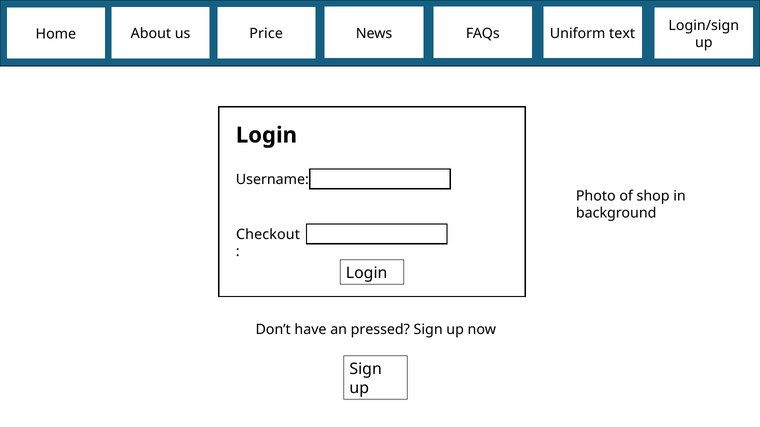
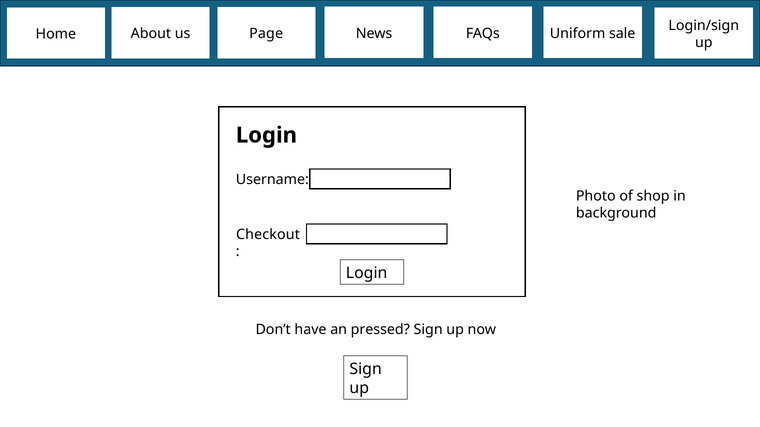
Price: Price -> Page
text: text -> sale
